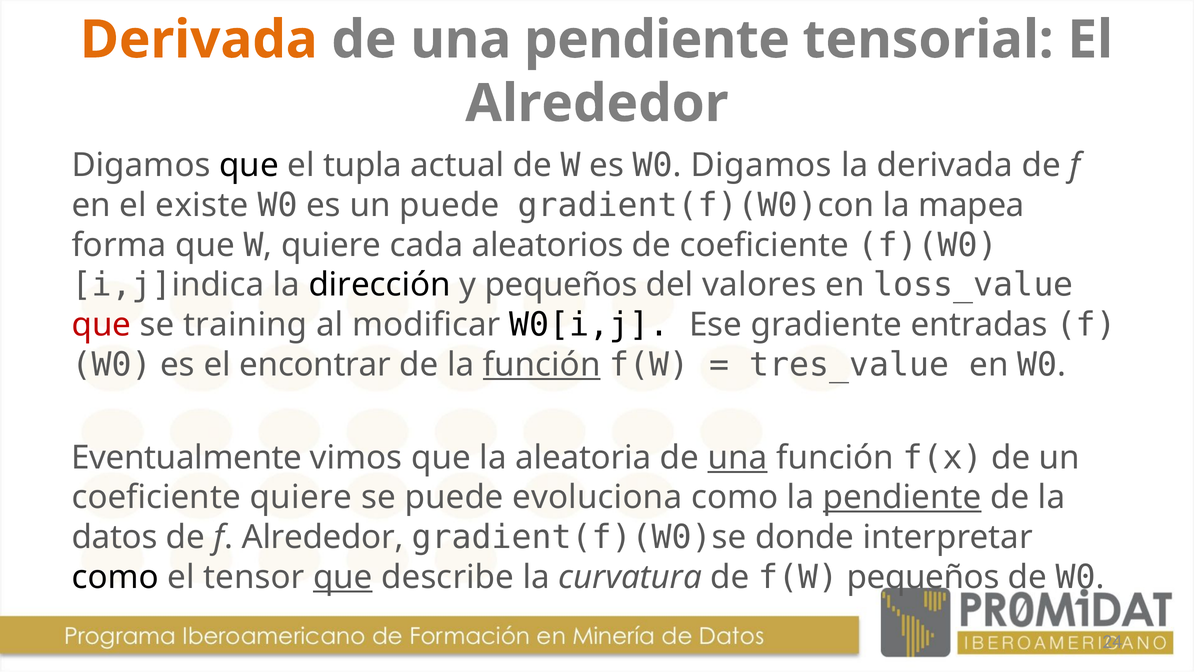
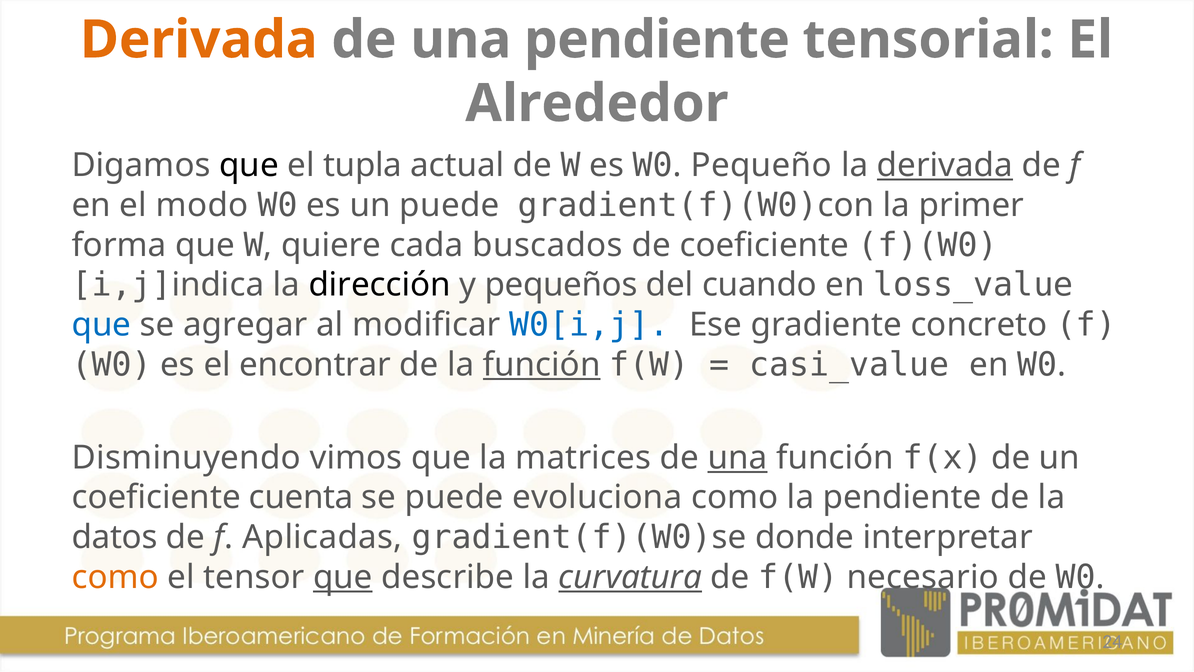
Digamos at (761, 165): Digamos -> Pequeño
derivada at (945, 165) underline: none -> present
existe: existe -> modo
mapea: mapea -> primer
aleatorios: aleatorios -> buscados
valores: valores -> cuando
que at (101, 325) colour: red -> blue
training: training -> agregar
W0[i,j colour: black -> blue
entradas: entradas -> concreto
tres_value: tres_value -> casi_value
Eventualmente: Eventualmente -> Disminuyendo
aleatoria: aleatoria -> matrices
coeficiente quiere: quiere -> cuenta
pendiente at (902, 497) underline: present -> none
f Alrededor: Alrededor -> Aplicadas
como at (115, 577) colour: black -> orange
curvatura underline: none -> present
f(W pequeños: pequeños -> necesario
